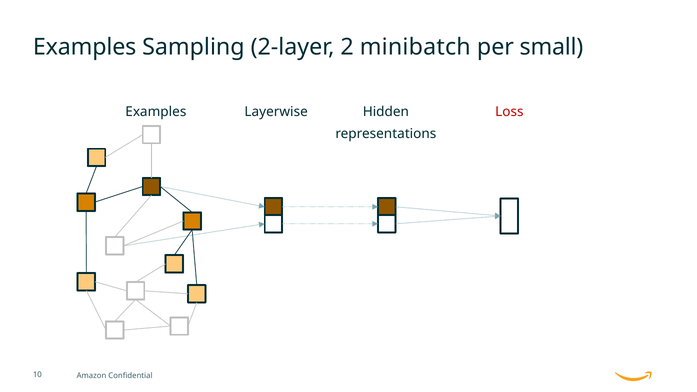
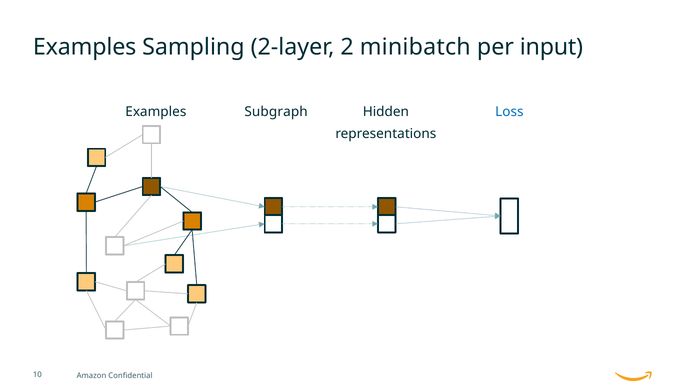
small: small -> input
Layerwise: Layerwise -> Subgraph
Loss colour: red -> blue
